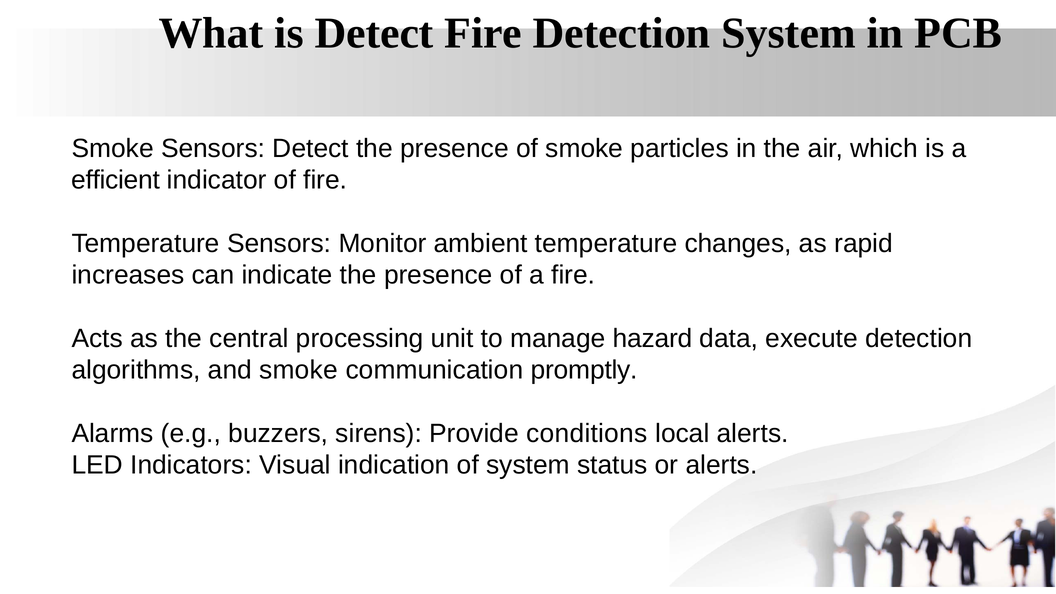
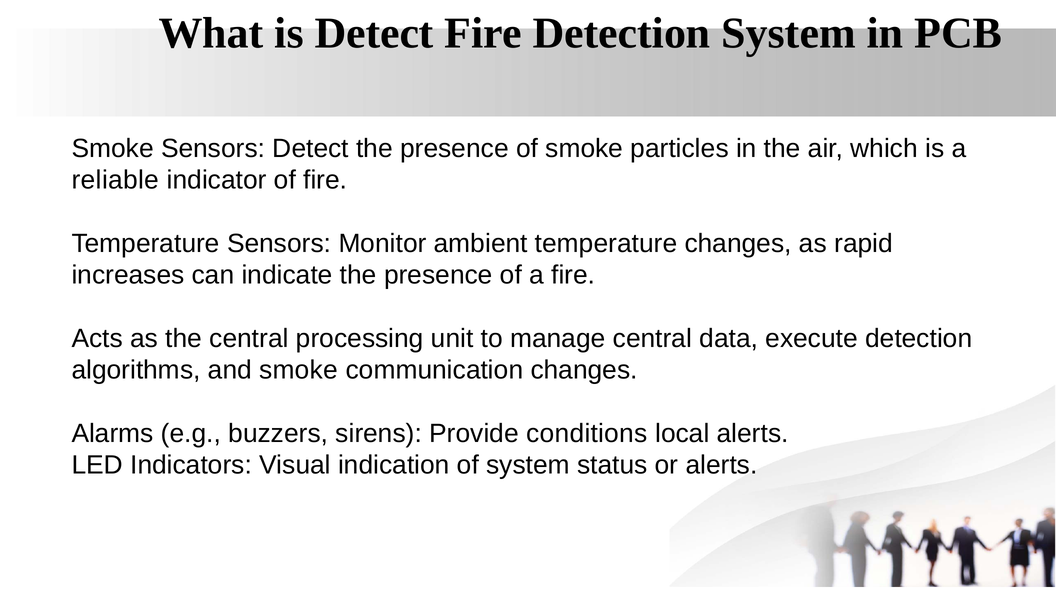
efficient: efficient -> reliable
manage hazard: hazard -> central
communication promptly: promptly -> changes
